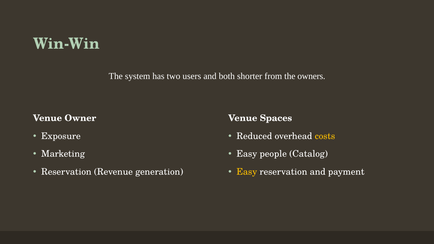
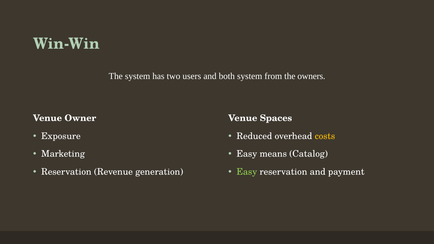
both shorter: shorter -> system
people: people -> means
Easy at (247, 172) colour: yellow -> light green
